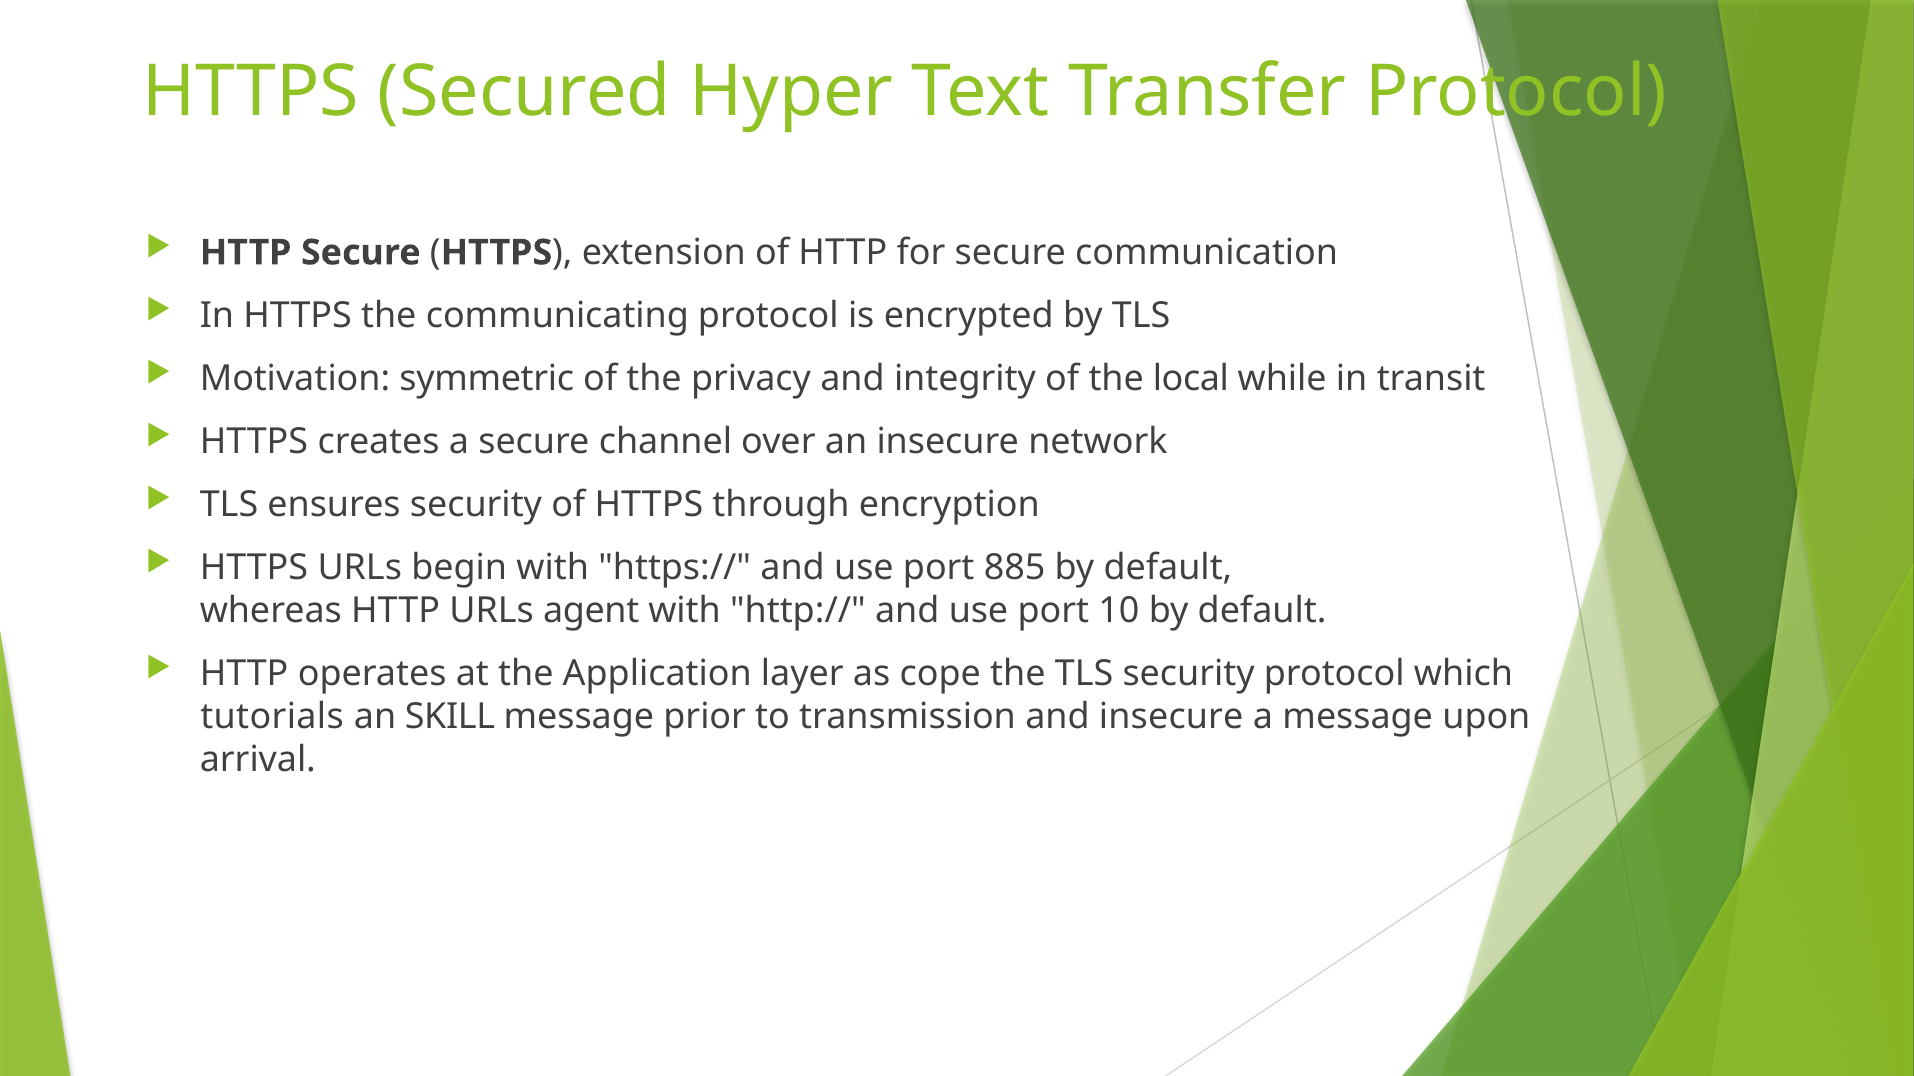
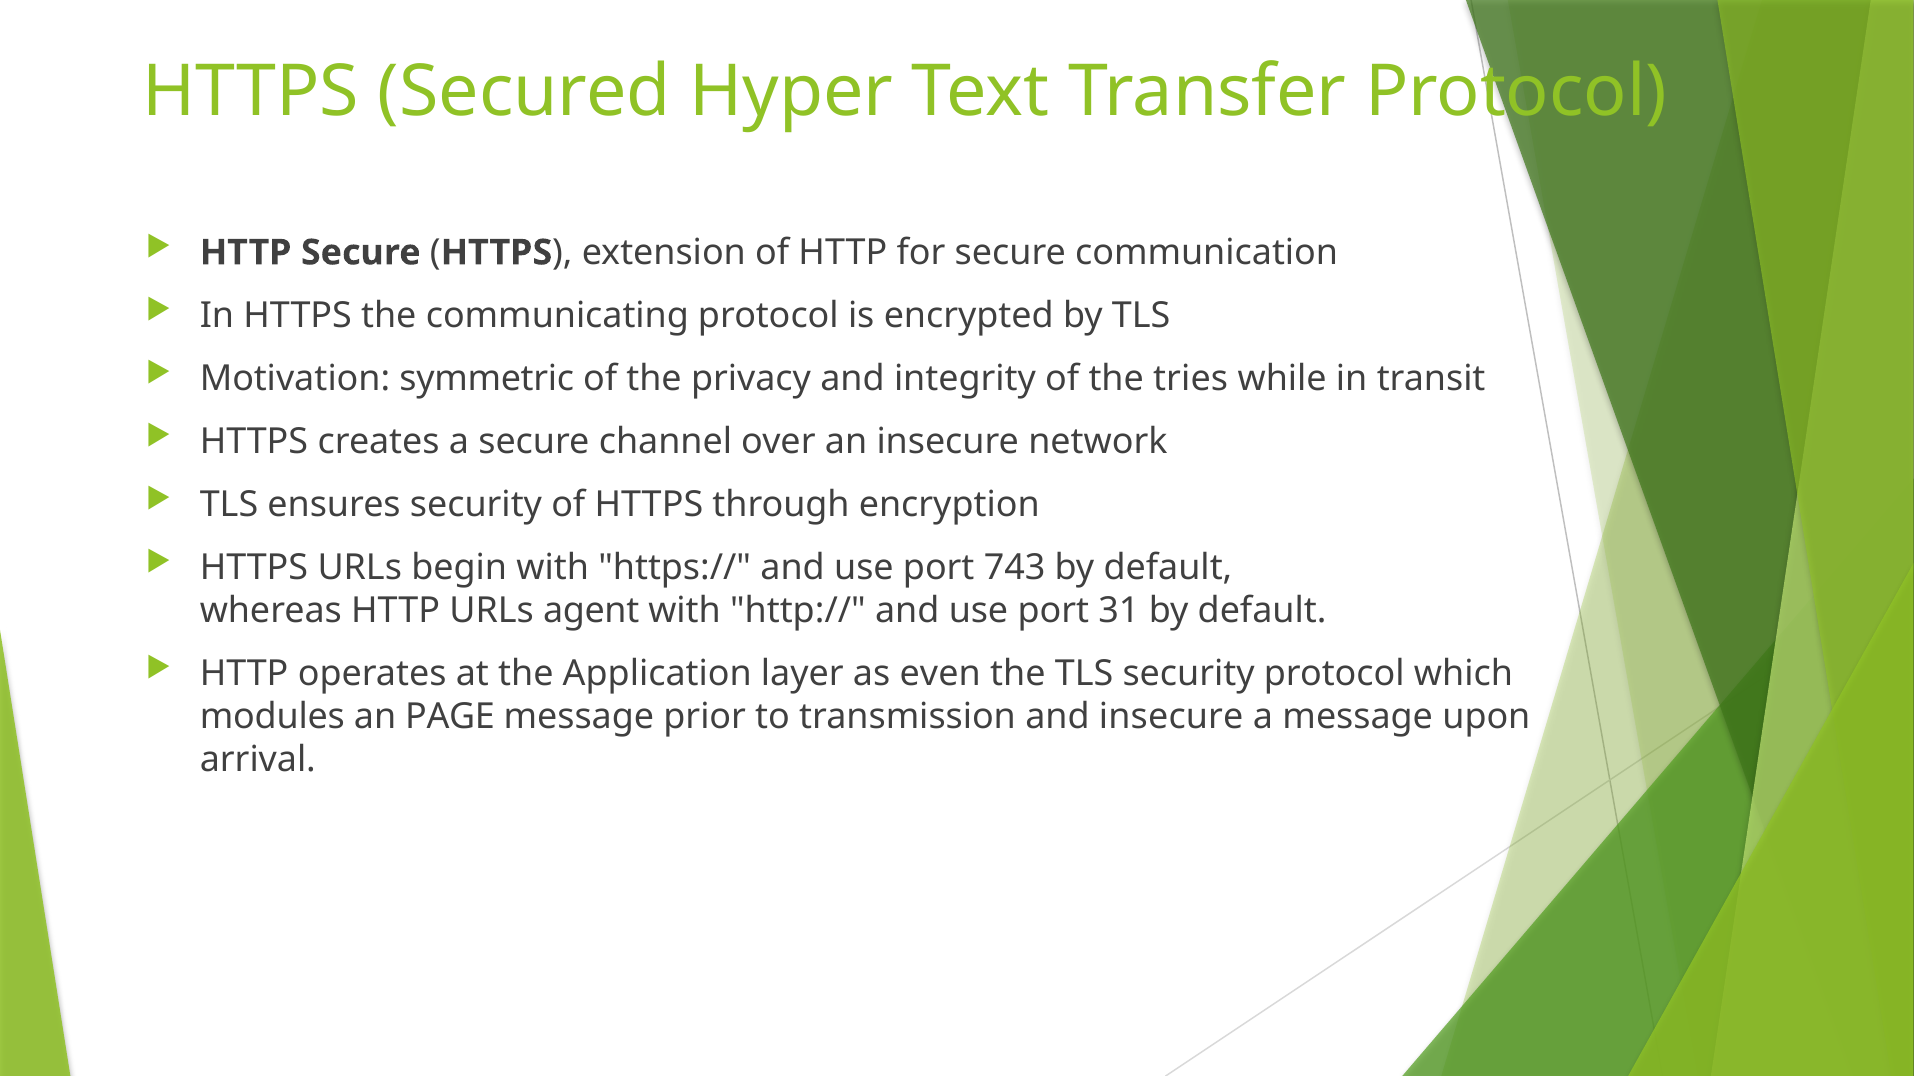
local: local -> tries
885: 885 -> 743
10: 10 -> 31
cope: cope -> even
tutorials: tutorials -> modules
SKILL: SKILL -> PAGE
